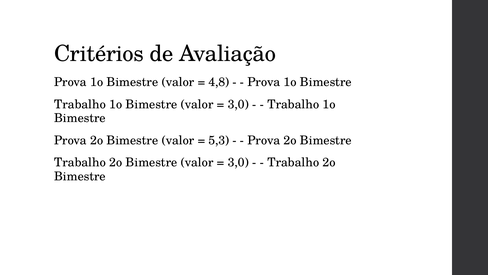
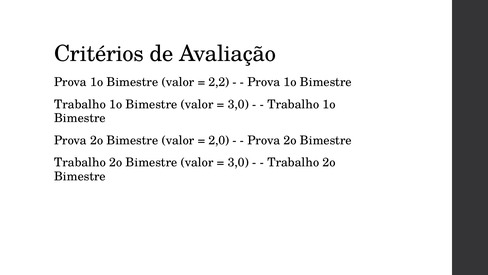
4,8: 4,8 -> 2,2
5,3: 5,3 -> 2,0
